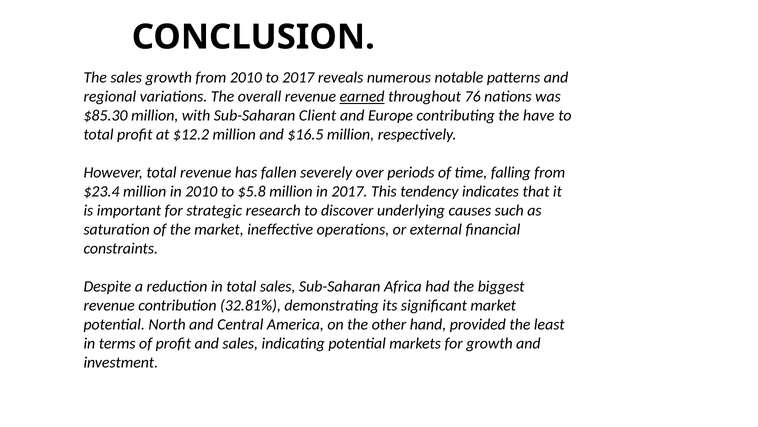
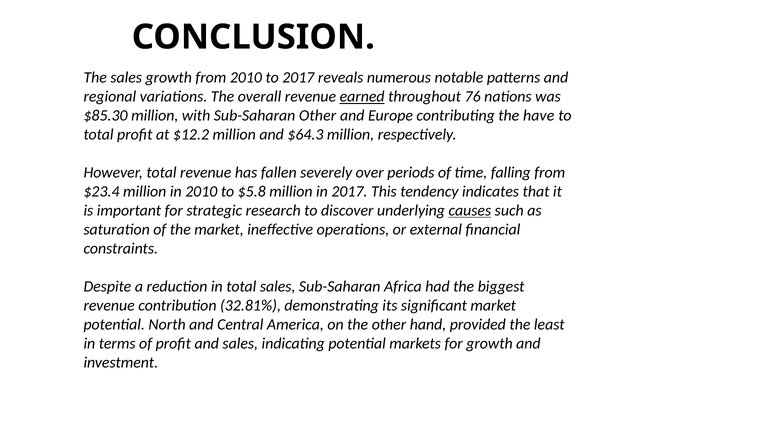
Sub-Saharan Client: Client -> Other
$16.5: $16.5 -> $64.3
causes underline: none -> present
